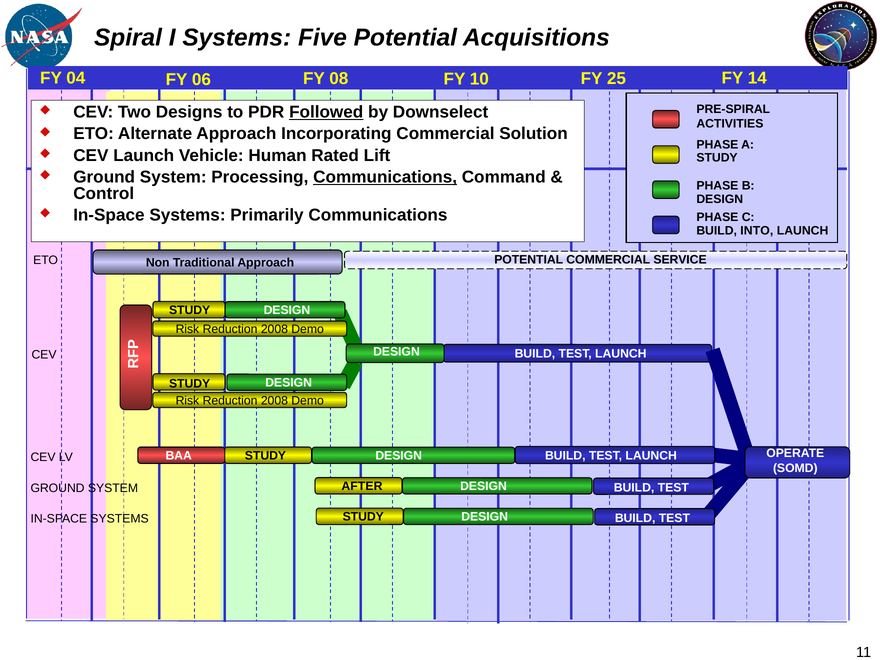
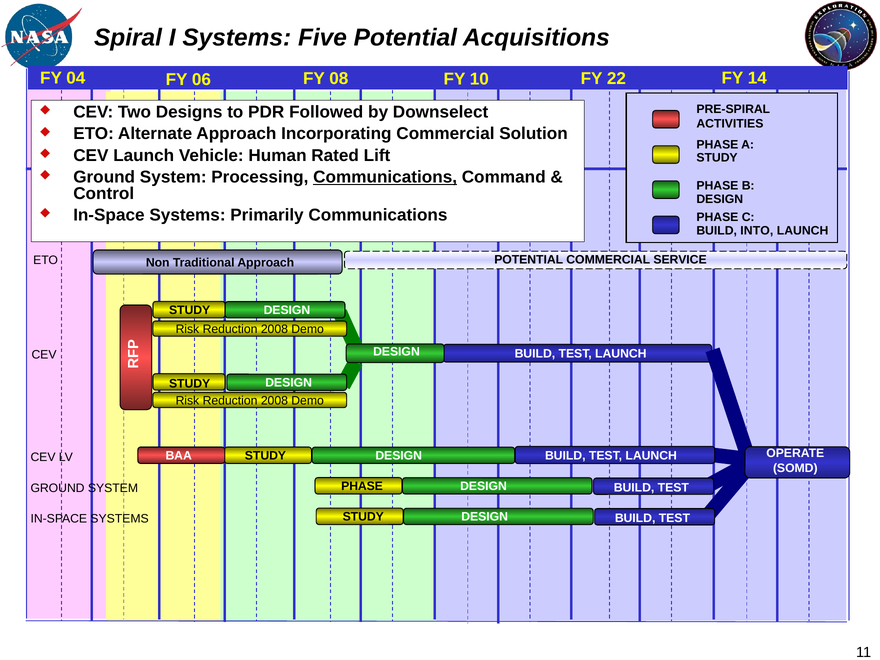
25: 25 -> 22
Followed underline: present -> none
AFTER at (362, 486): AFTER -> PHASE
